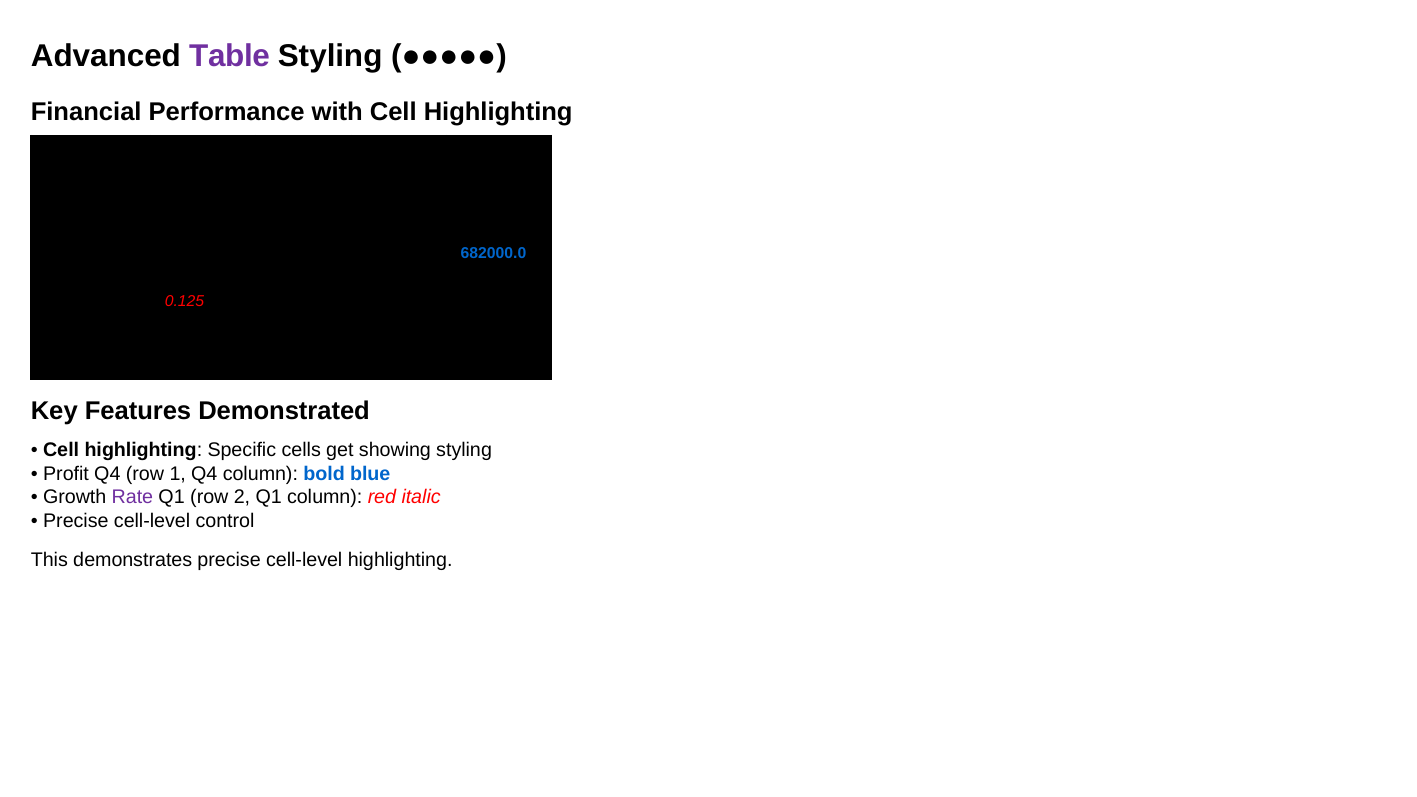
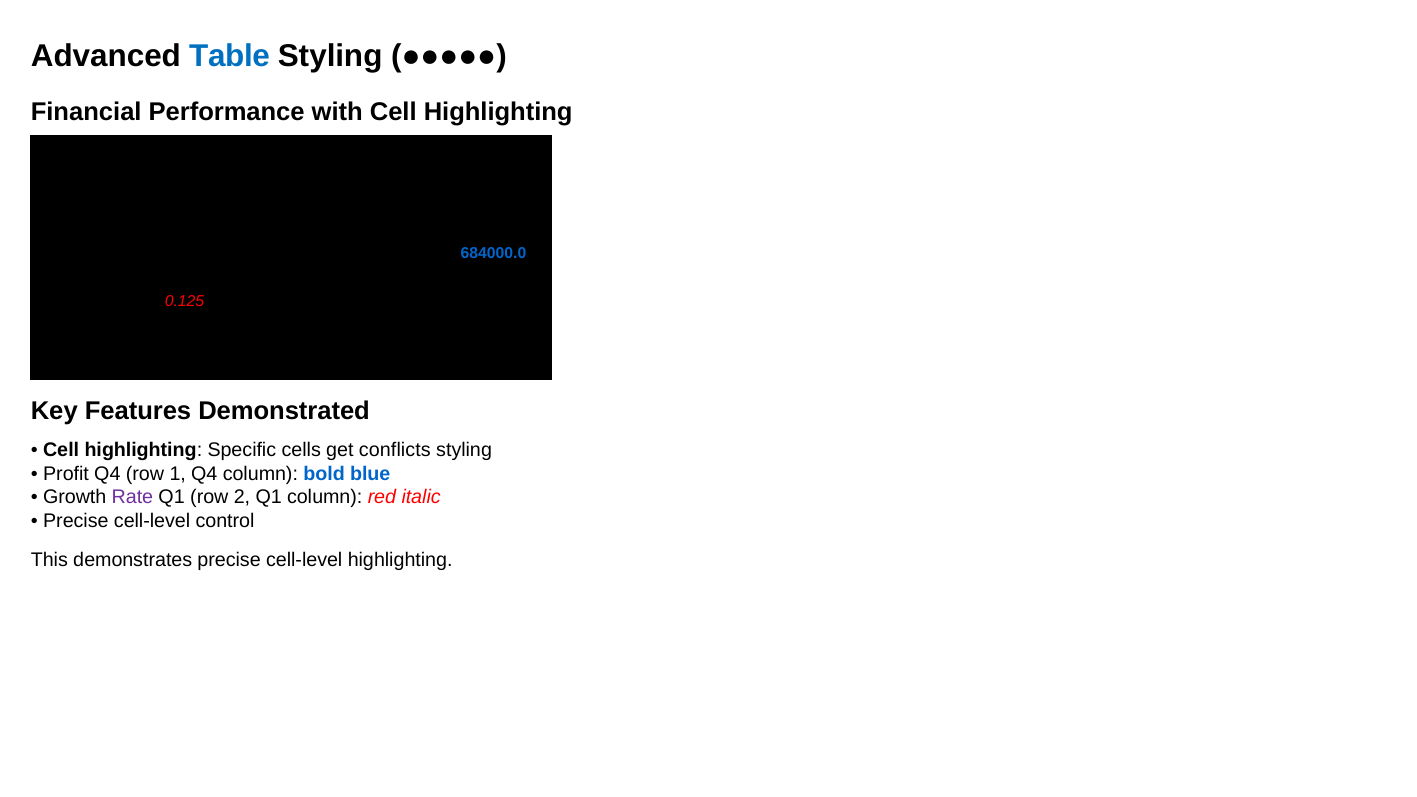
Table colour: purple -> blue
682000.0: 682000.0 -> 684000.0
showing: showing -> conflicts
